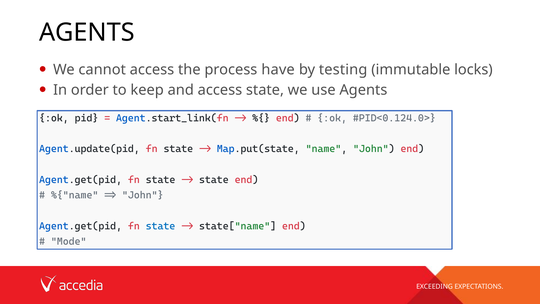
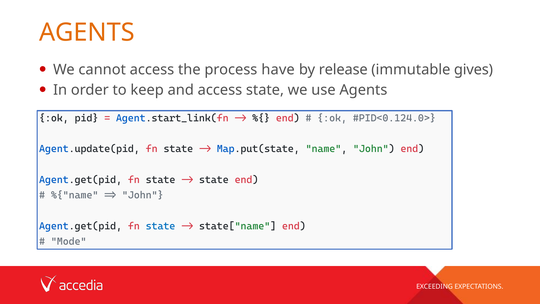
AGENTS at (87, 32) colour: black -> orange
testing: testing -> release
locks: locks -> gives
